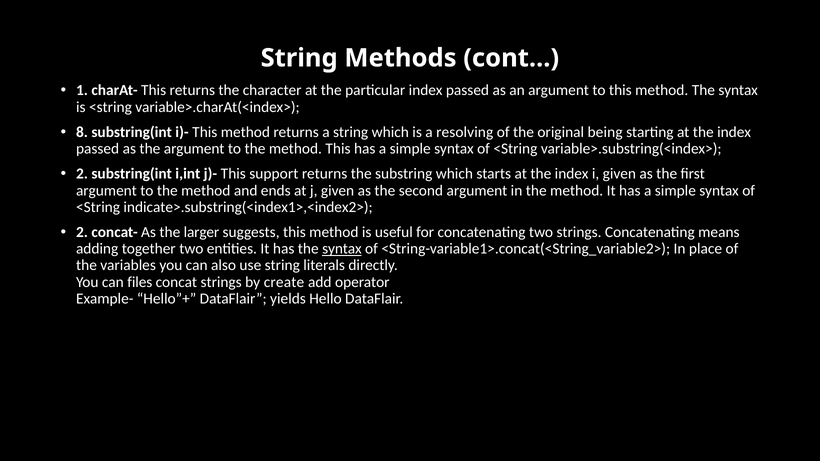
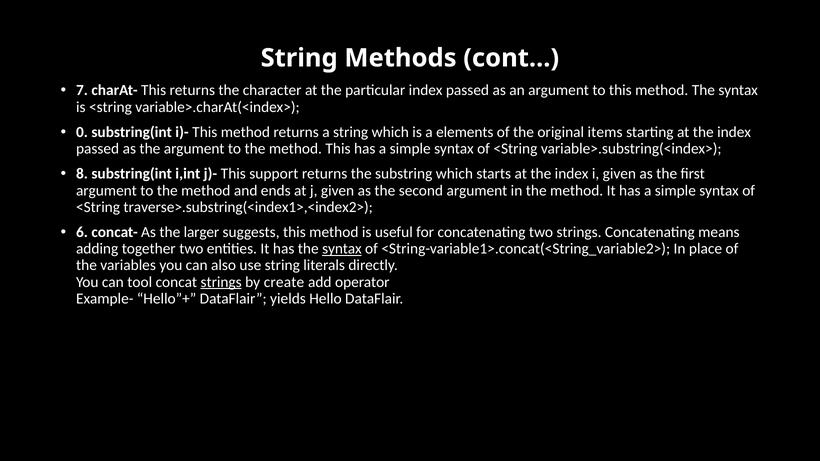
1: 1 -> 7
8: 8 -> 0
resolving: resolving -> elements
being: being -> items
2 at (82, 174): 2 -> 8
indicate>.substring(<index1>,<index2>: indicate>.substring(<index1>,<index2> -> traverse>.substring(<index1>,<index2>
2 at (82, 232): 2 -> 6
files: files -> tool
strings at (221, 282) underline: none -> present
